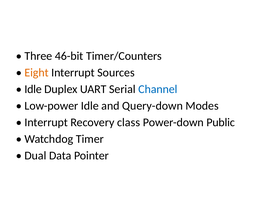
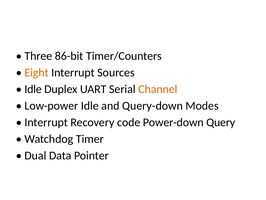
46-bit: 46-bit -> 86-bit
Channel colour: blue -> orange
class: class -> code
Public: Public -> Query
